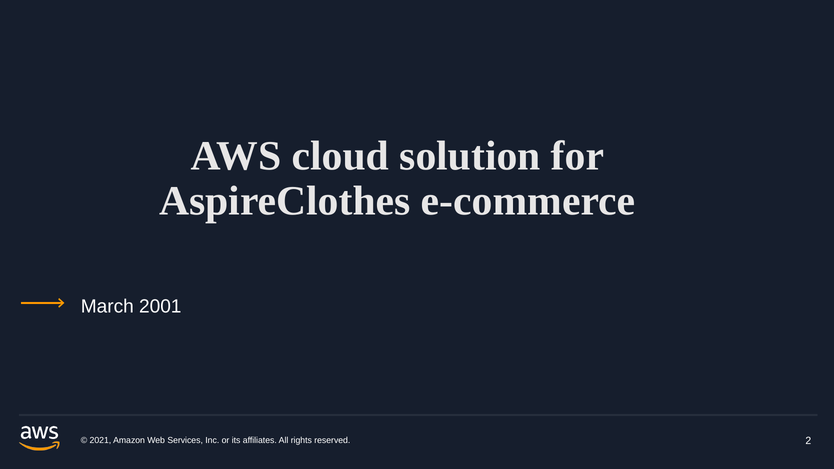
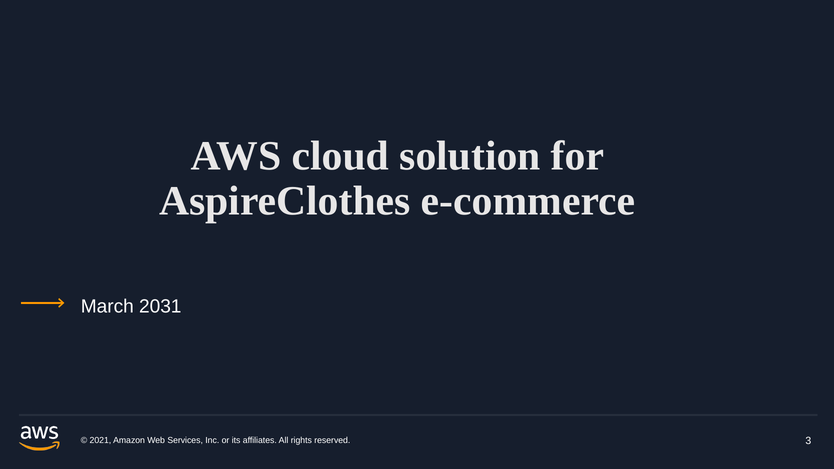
2001: 2001 -> 2031
2: 2 -> 3
